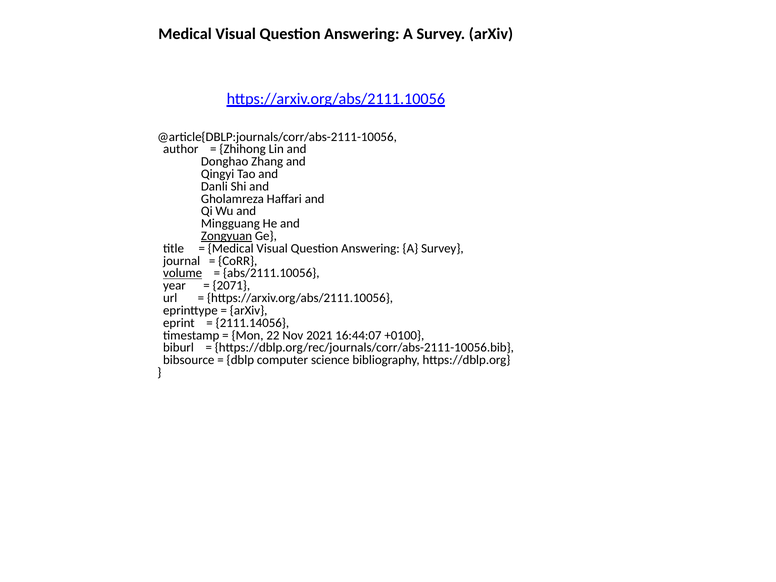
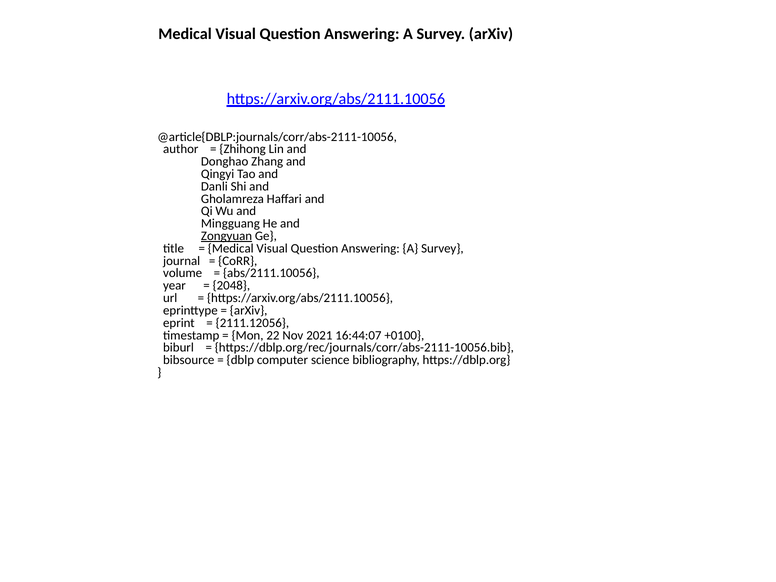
volume underline: present -> none
2071: 2071 -> 2048
2111.14056: 2111.14056 -> 2111.12056
